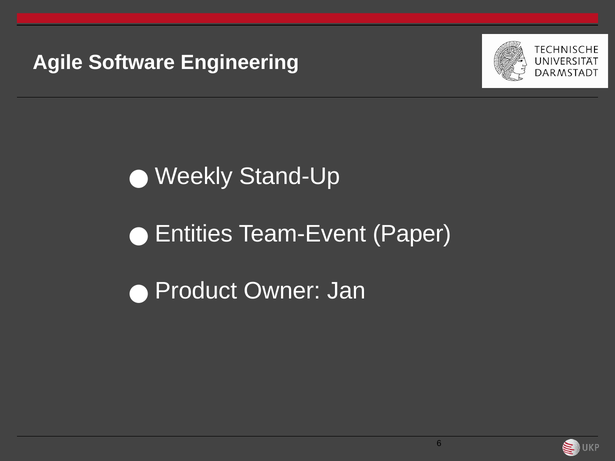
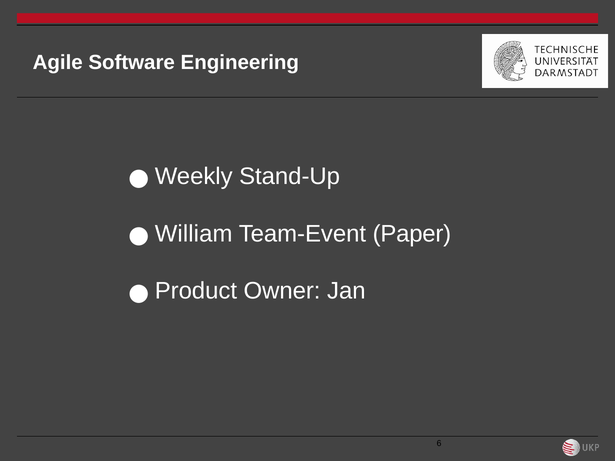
Entities: Entities -> William
